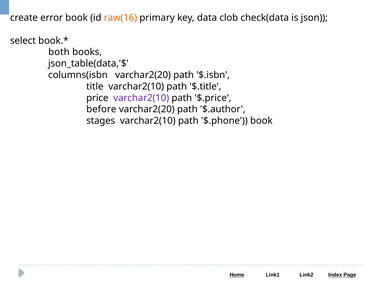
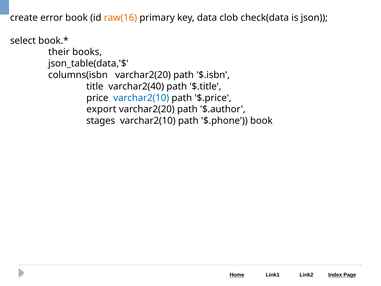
both: both -> their
title varchar2(10: varchar2(10 -> varchar2(40
varchar2(10 at (141, 98) colour: purple -> blue
before: before -> export
